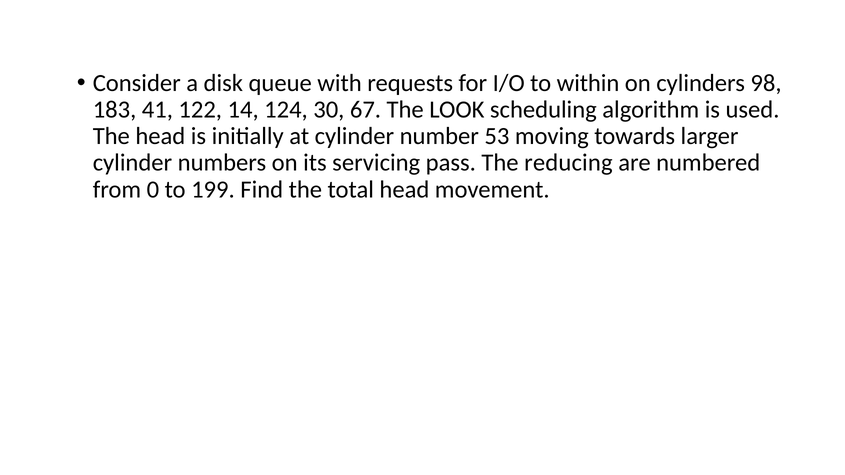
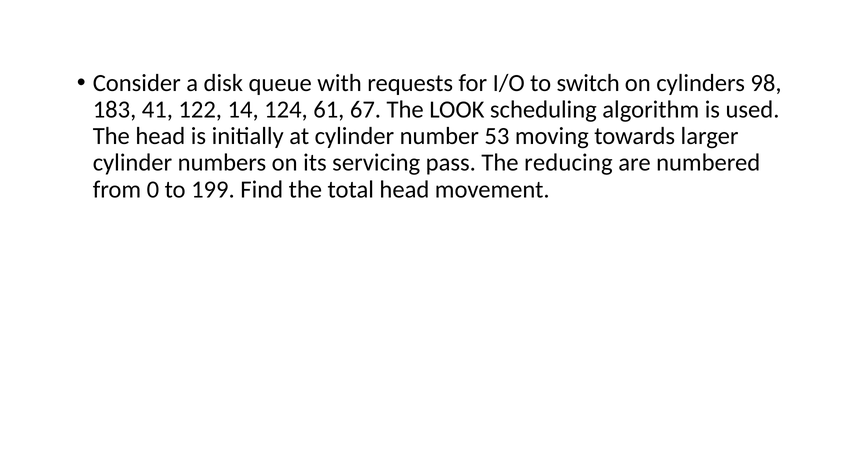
within: within -> switch
30: 30 -> 61
